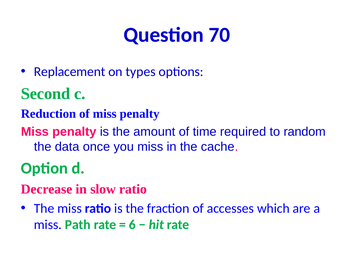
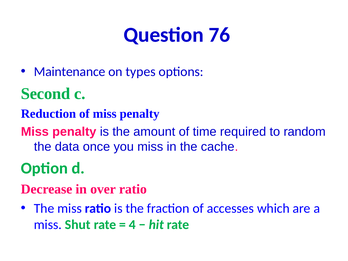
70: 70 -> 76
Replacement: Replacement -> Maintenance
slow: slow -> over
Path: Path -> Shut
6: 6 -> 4
